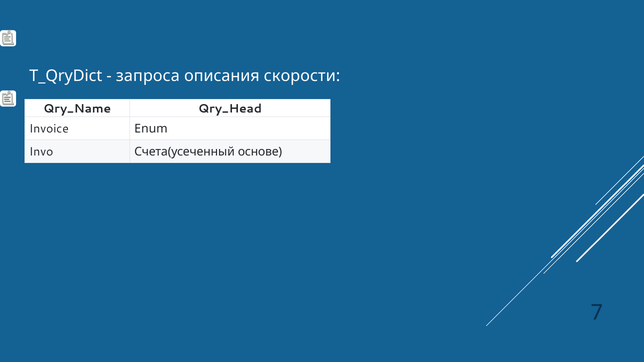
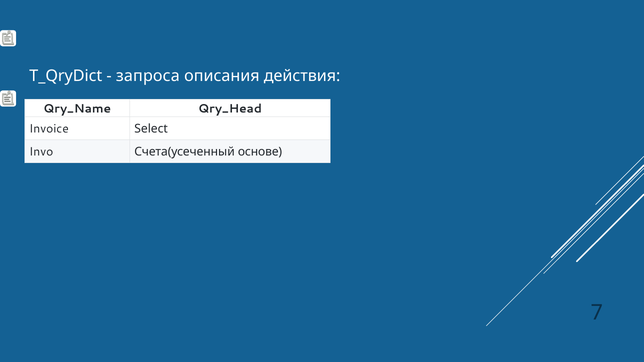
скорости: скорости -> действия
Enum: Enum -> Select
